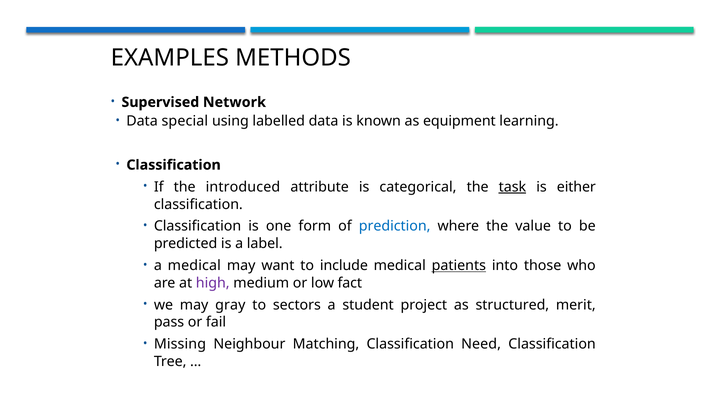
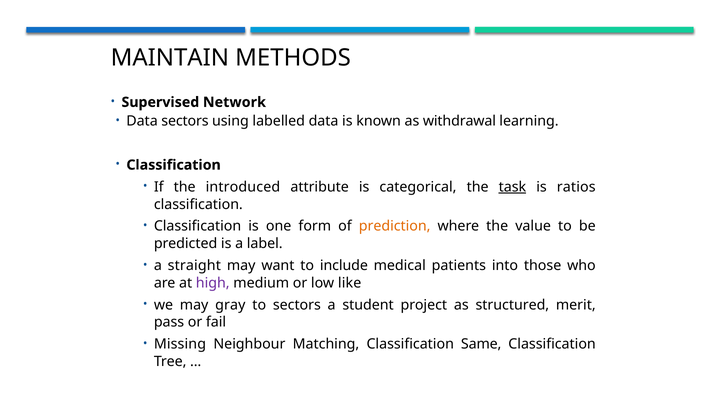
EXAMPLES: EXAMPLES -> MAINTAIN
Data special: special -> sectors
equipment: equipment -> withdrawal
either: either -> ratios
prediction colour: blue -> orange
a medical: medical -> straight
patients underline: present -> none
fact: fact -> like
Need: Need -> Same
